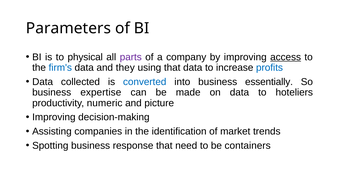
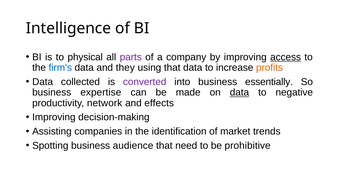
Parameters: Parameters -> Intelligence
profits colour: blue -> orange
converted colour: blue -> purple
data at (239, 93) underline: none -> present
hoteliers: hoteliers -> negative
numeric: numeric -> network
picture: picture -> effects
response: response -> audience
containers: containers -> prohibitive
